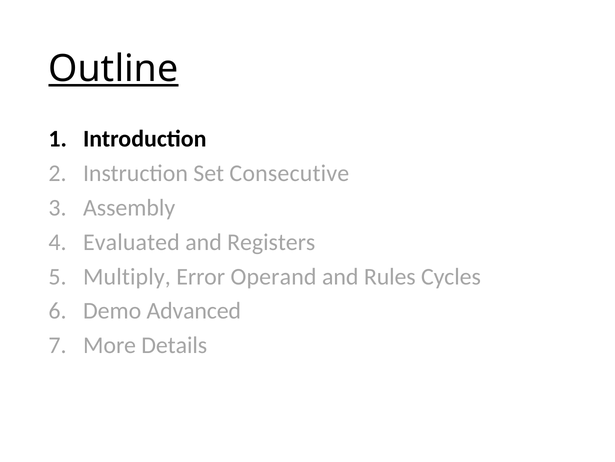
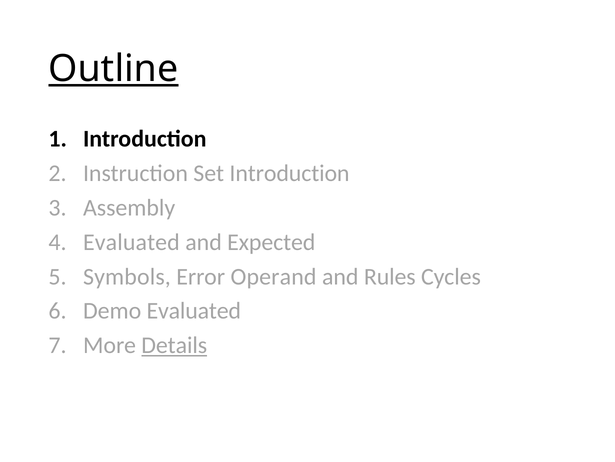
Set Consecutive: Consecutive -> Introduction
Registers: Registers -> Expected
Multiply: Multiply -> Symbols
Demo Advanced: Advanced -> Evaluated
Details underline: none -> present
